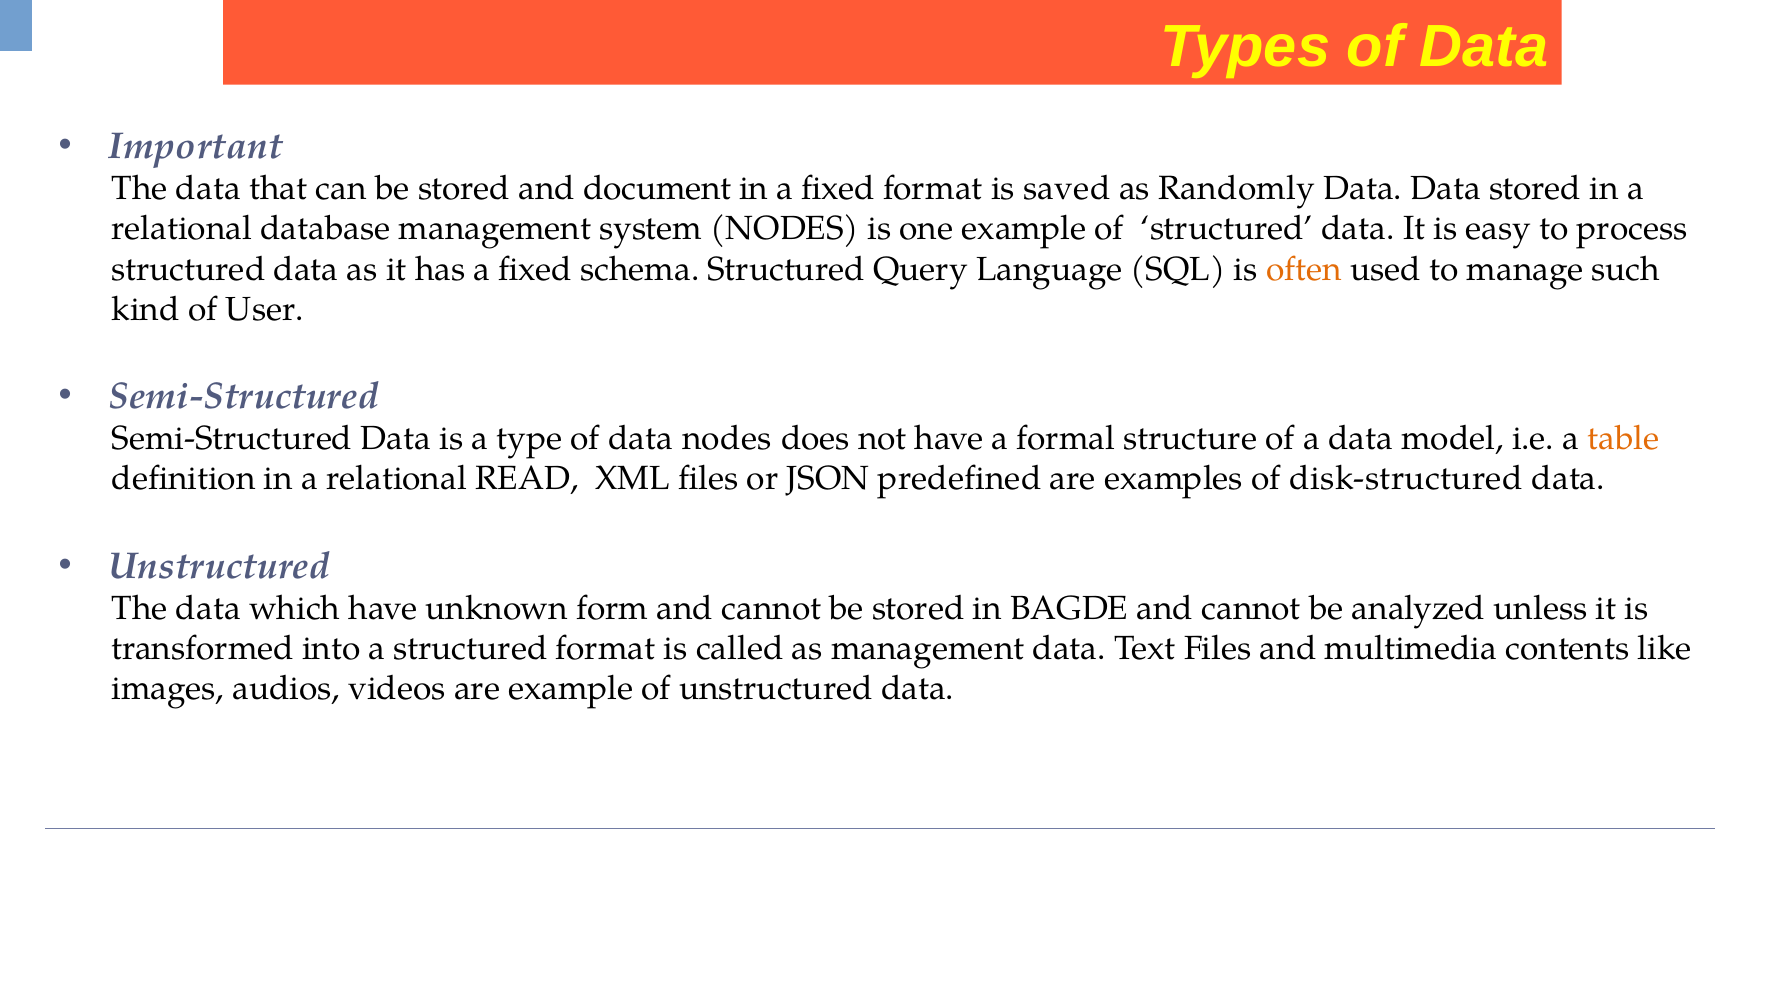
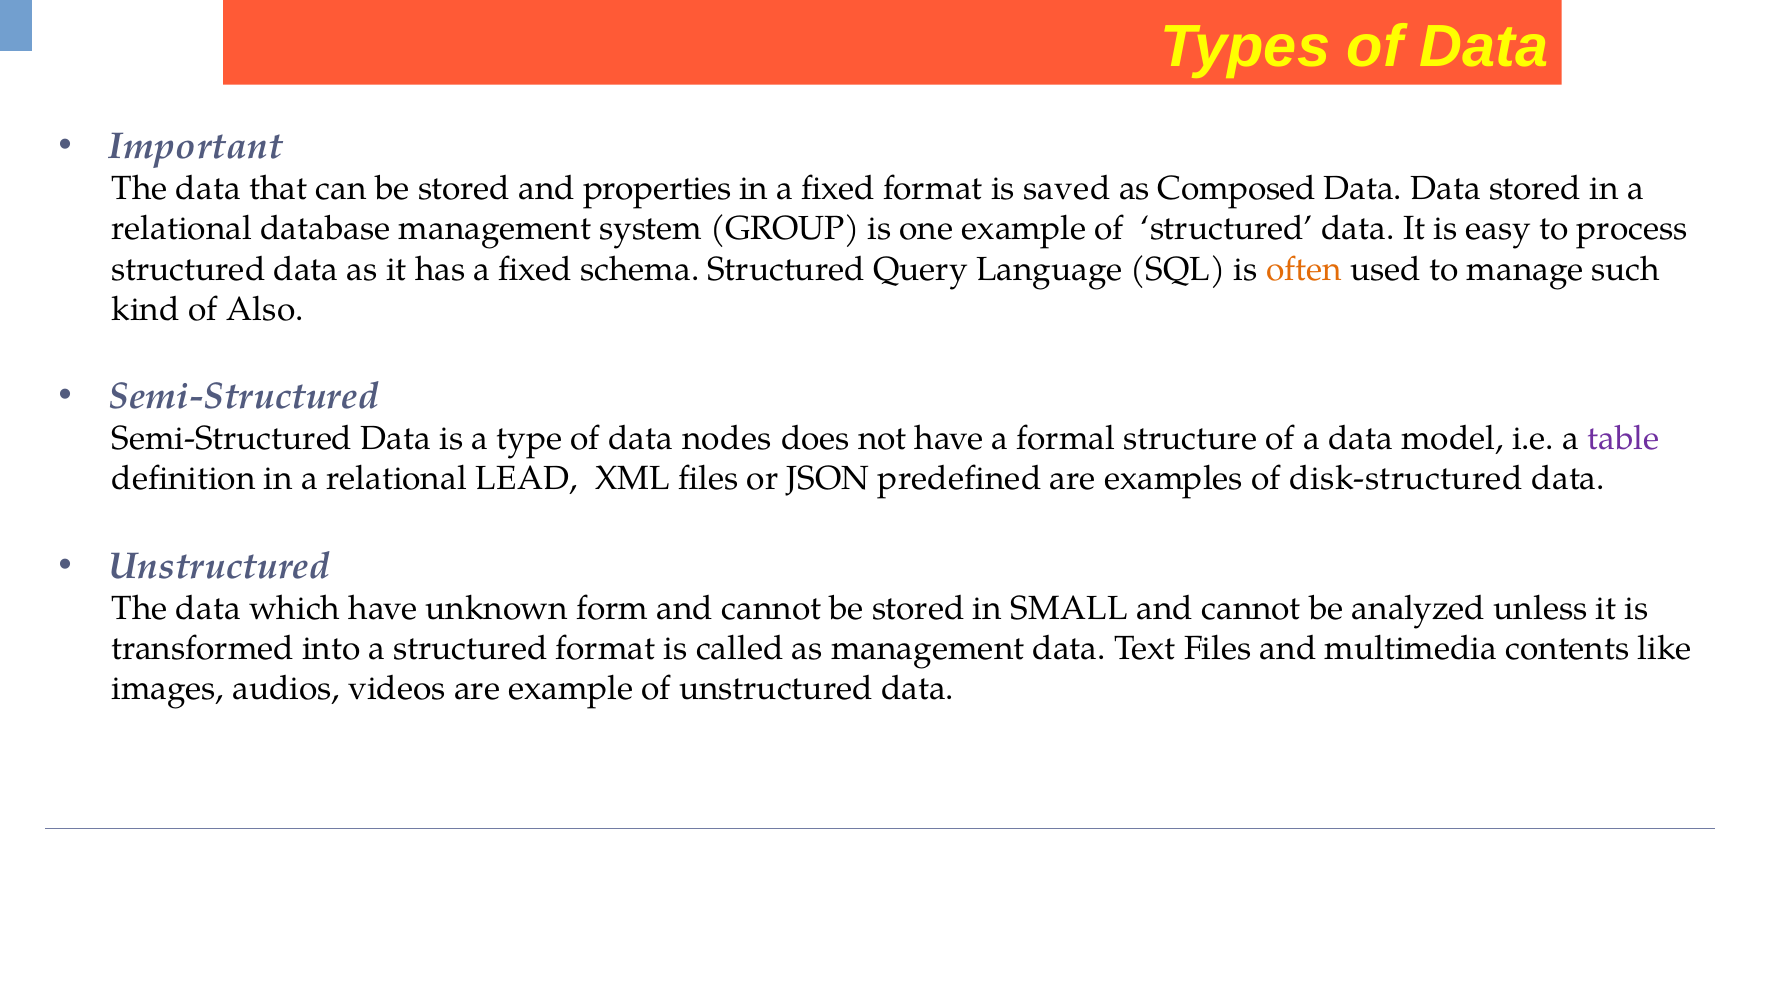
document: document -> properties
Randomly: Randomly -> Composed
system NODES: NODES -> GROUP
User: User -> Also
table colour: orange -> purple
READ: READ -> LEAD
BAGDE: BAGDE -> SMALL
